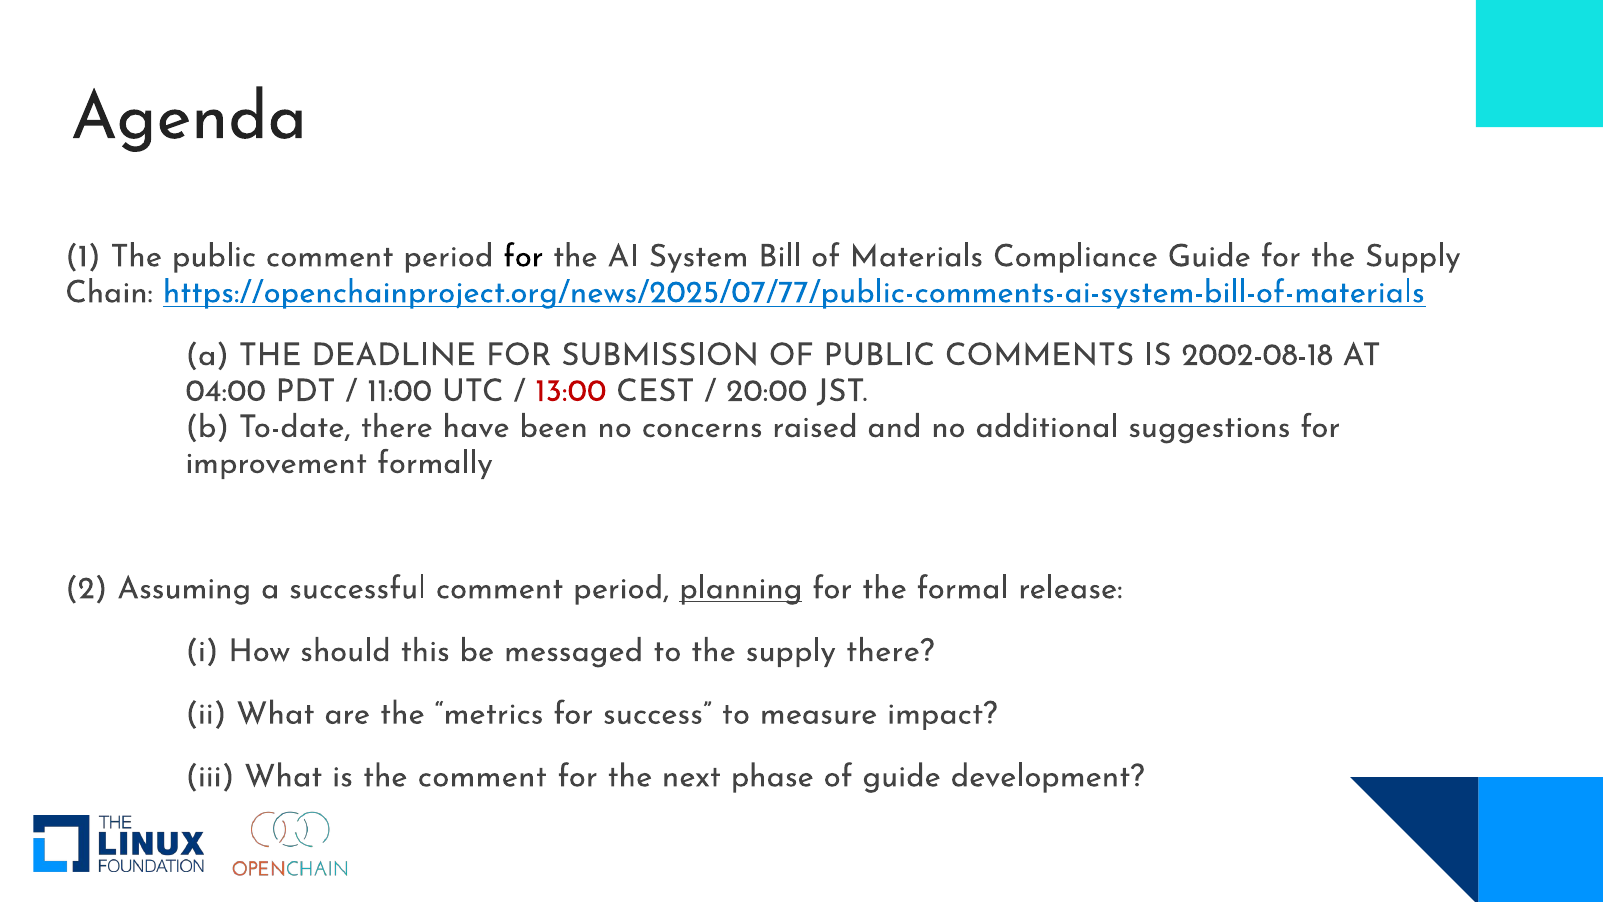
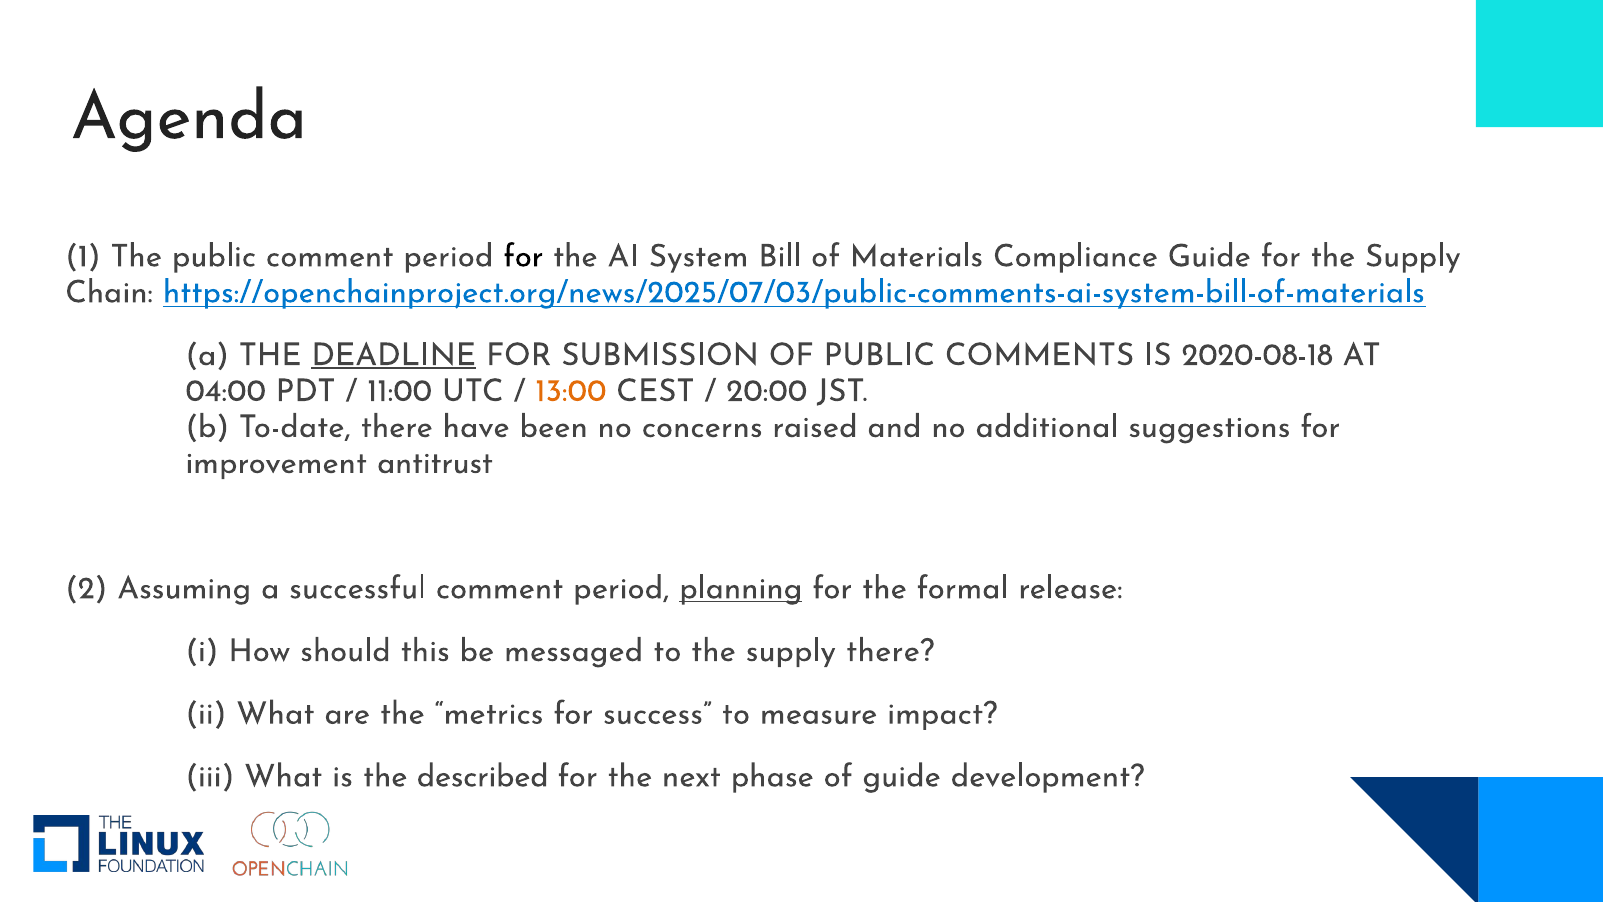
https://openchainproject.org/news/2025/07/77/public-comments-ai-system-bill-of-materials: https://openchainproject.org/news/2025/07/77/public-comments-ai-system-bill-of-materials -> https://openchainproject.org/news/2025/07/03/public-comments-ai-system-bill-of-materials
DEADLINE underline: none -> present
2002-08-18: 2002-08-18 -> 2020-08-18
13:00 colour: red -> orange
formally: formally -> antitrust
the comment: comment -> described
